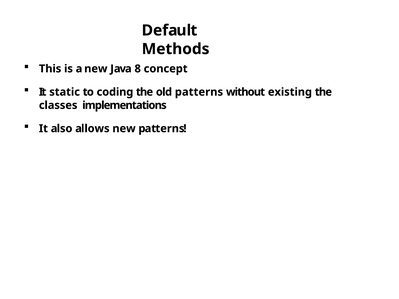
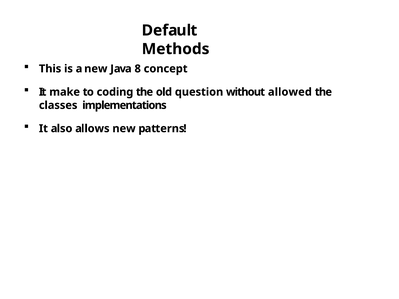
static: static -> make
old patterns: patterns -> question
existing: existing -> allowed
